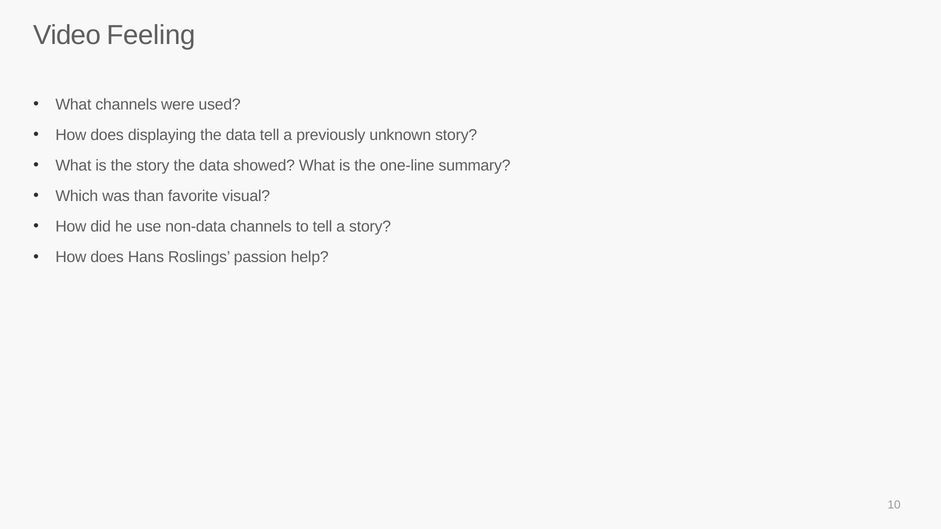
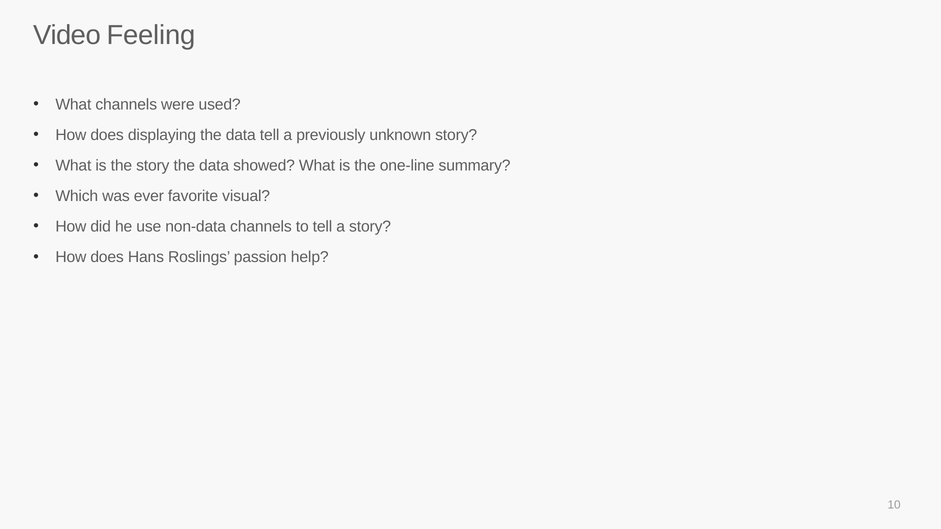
than: than -> ever
